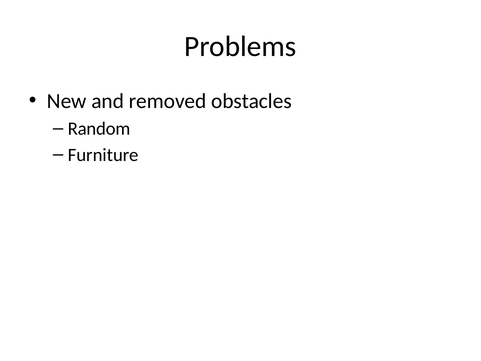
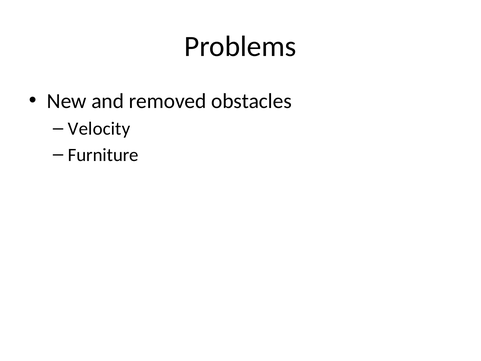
Random: Random -> Velocity
